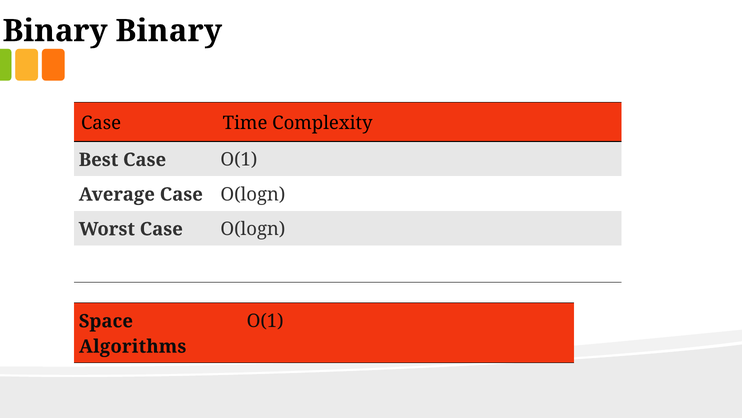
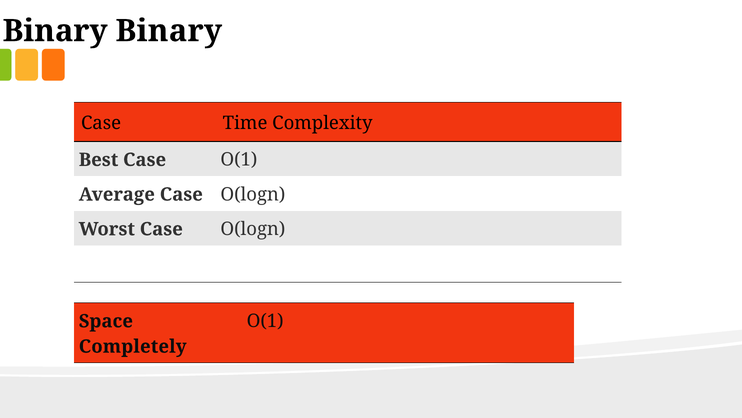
Algorithms: Algorithms -> Completely
